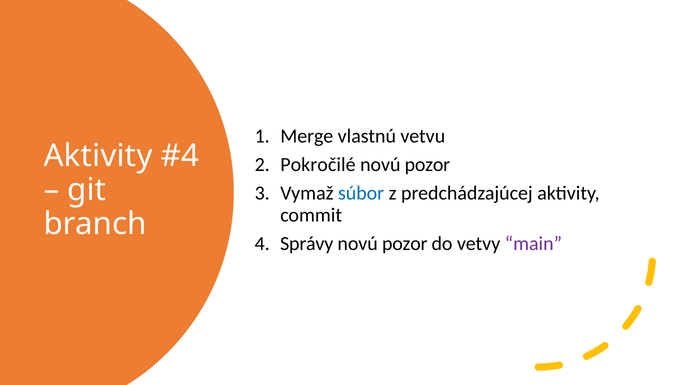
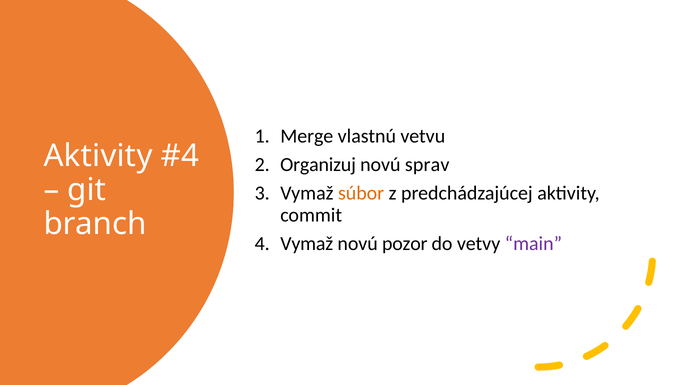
Pokročilé: Pokročilé -> Organizuj
pozor at (427, 165): pozor -> sprav
súbor colour: blue -> orange
4 Správy: Správy -> Vymaž
